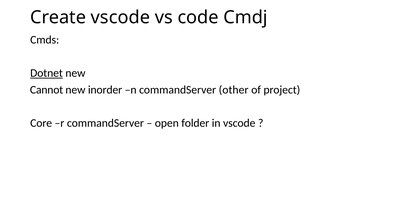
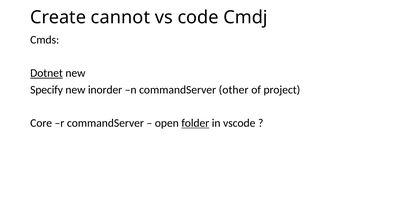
Create vscode: vscode -> cannot
Cannot: Cannot -> Specify
folder underline: none -> present
